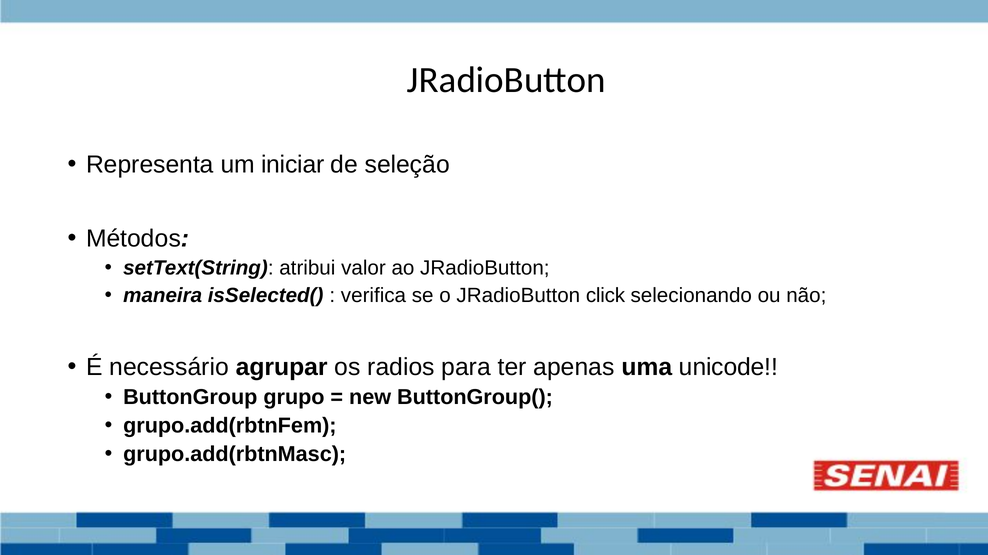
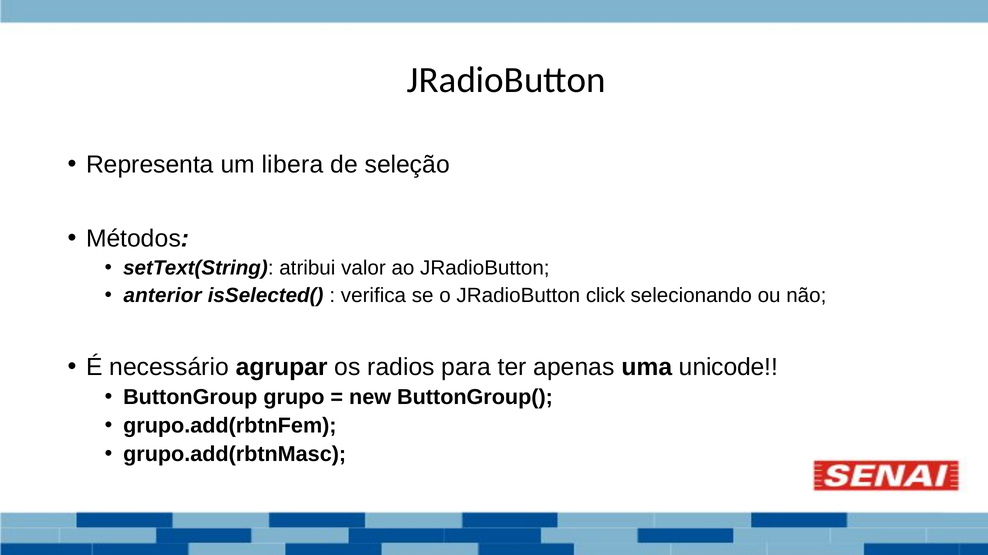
iniciar: iniciar -> libera
maneira: maneira -> anterior
